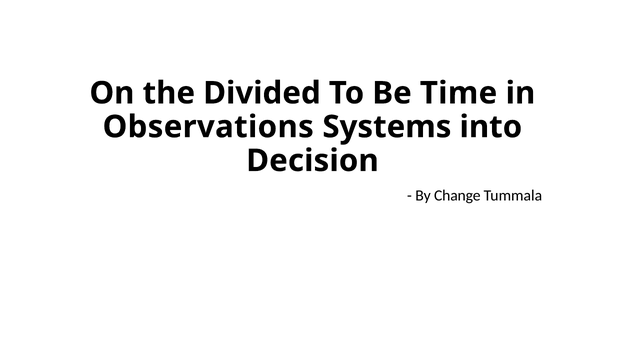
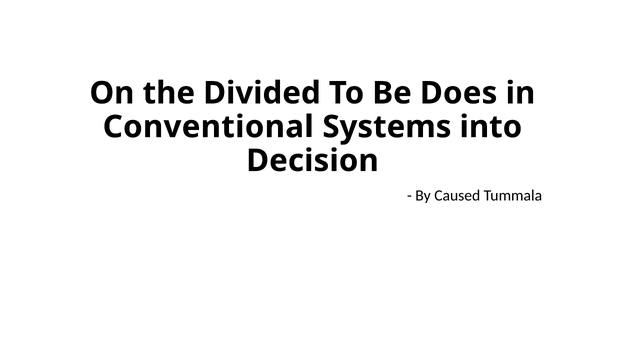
Time: Time -> Does
Observations: Observations -> Conventional
Change: Change -> Caused
